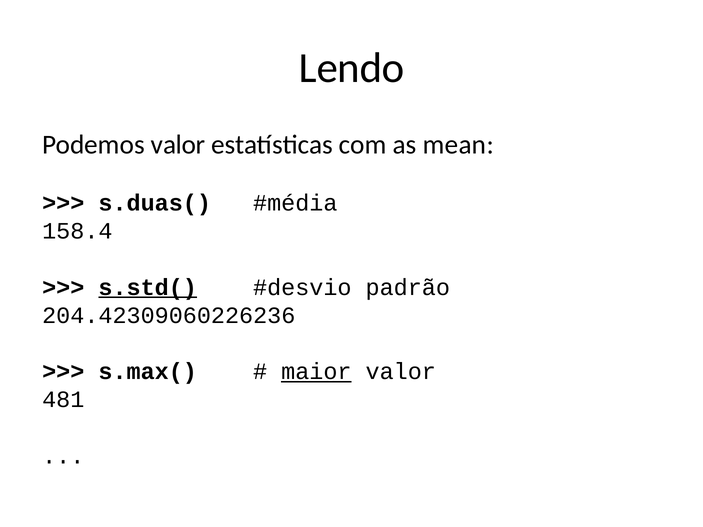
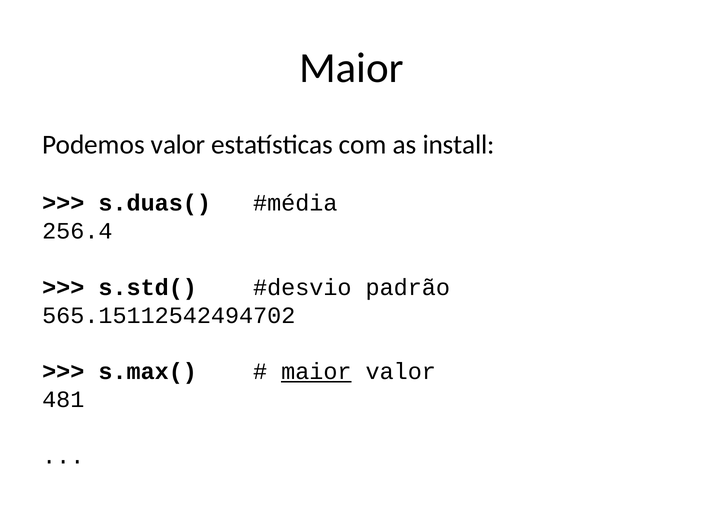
Lendo at (352, 68): Lendo -> Maior
mean: mean -> install
158.4: 158.4 -> 256.4
s.std( underline: present -> none
204.42309060226236: 204.42309060226236 -> 565.15112542494702
